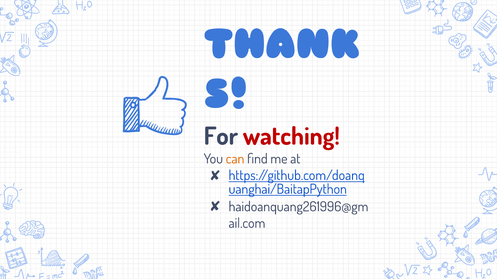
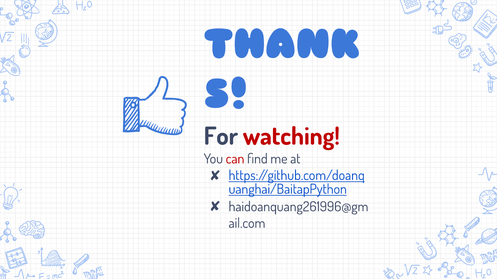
can colour: orange -> red
